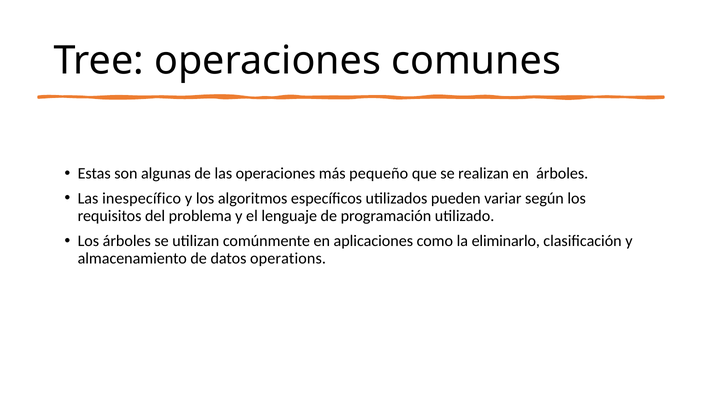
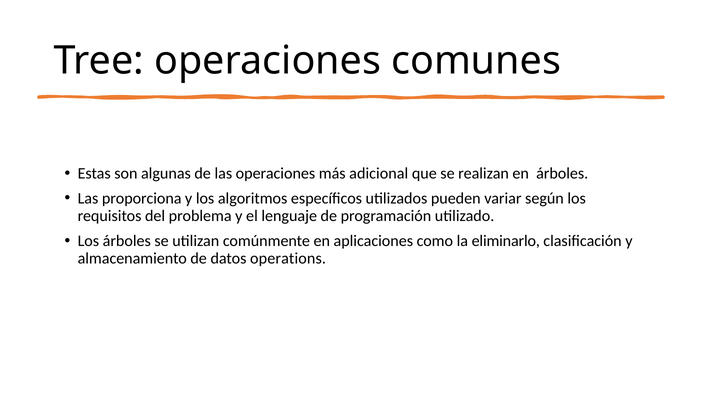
pequeño: pequeño -> adicional
inespecífico: inespecífico -> proporciona
